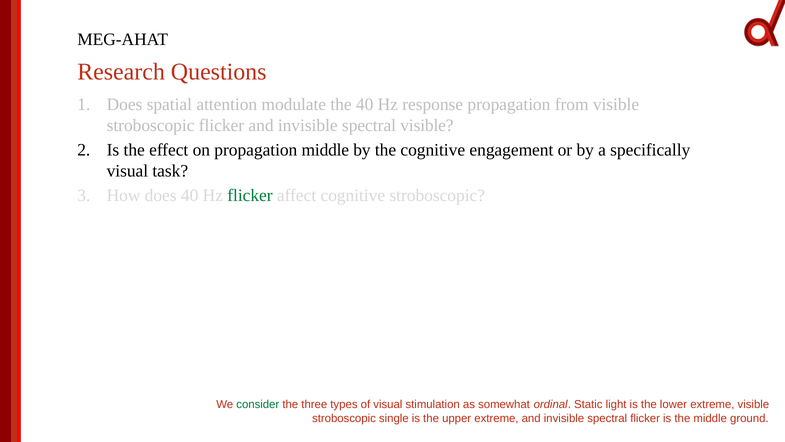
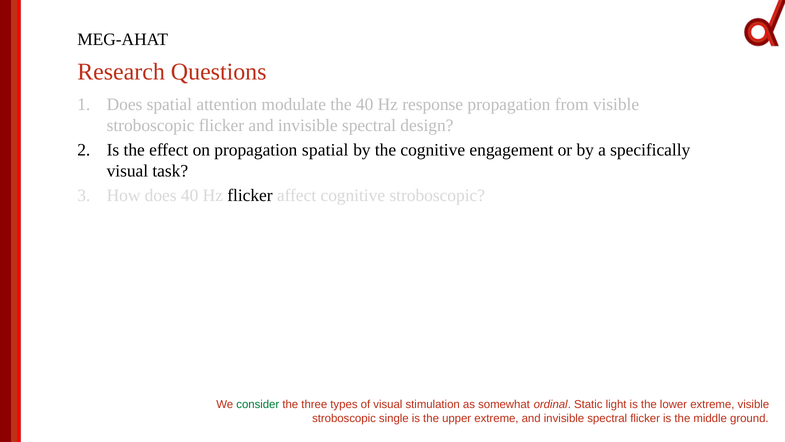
spectral visible: visible -> design
propagation middle: middle -> spatial
flicker at (250, 195) colour: green -> black
